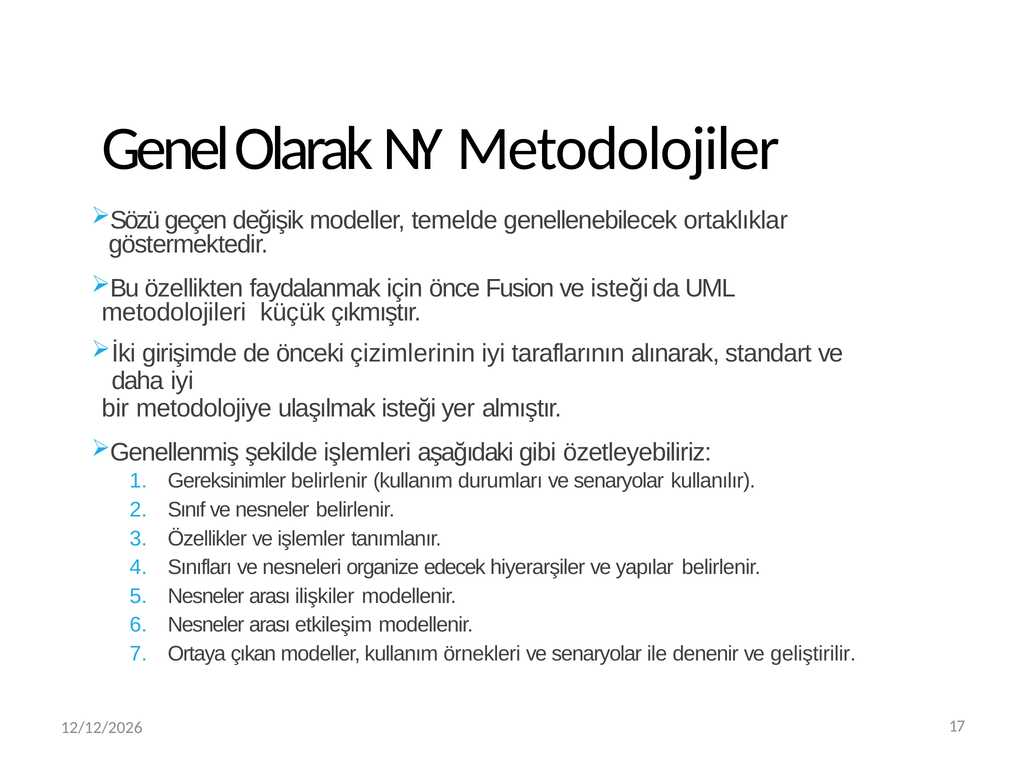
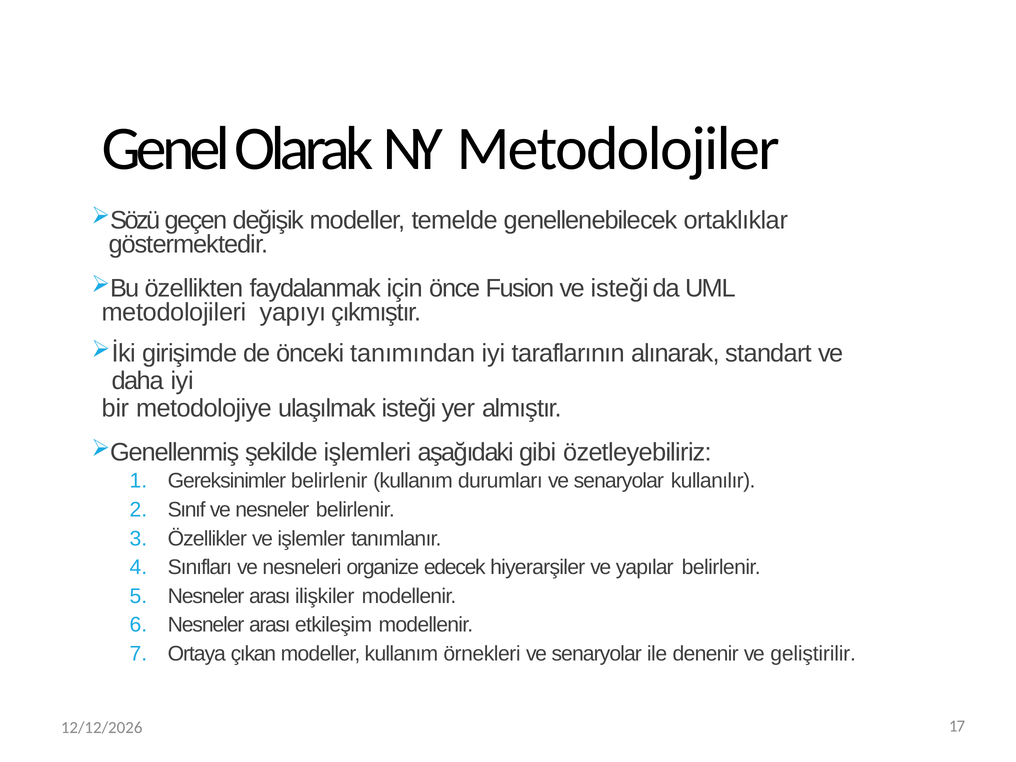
küçük: küçük -> yapıyı
çizimlerinin: çizimlerinin -> tanımından
